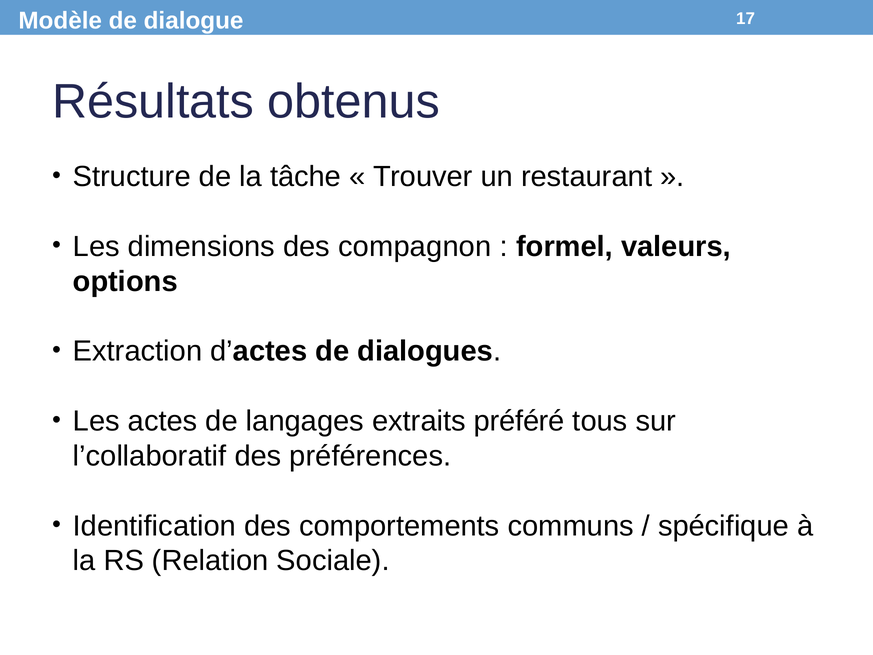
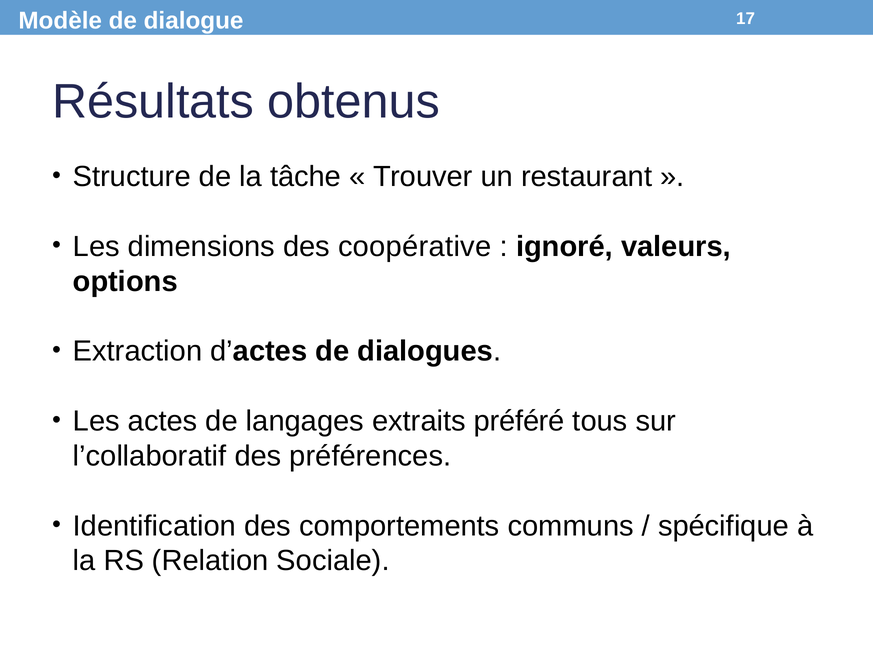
compagnon: compagnon -> coopérative
formel: formel -> ignoré
